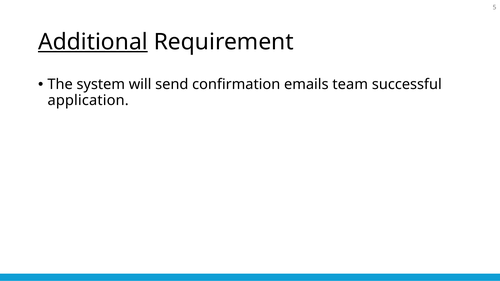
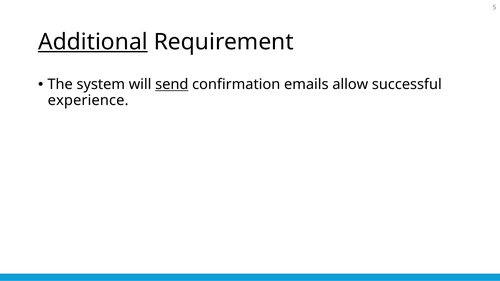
send underline: none -> present
team: team -> allow
application: application -> experience
